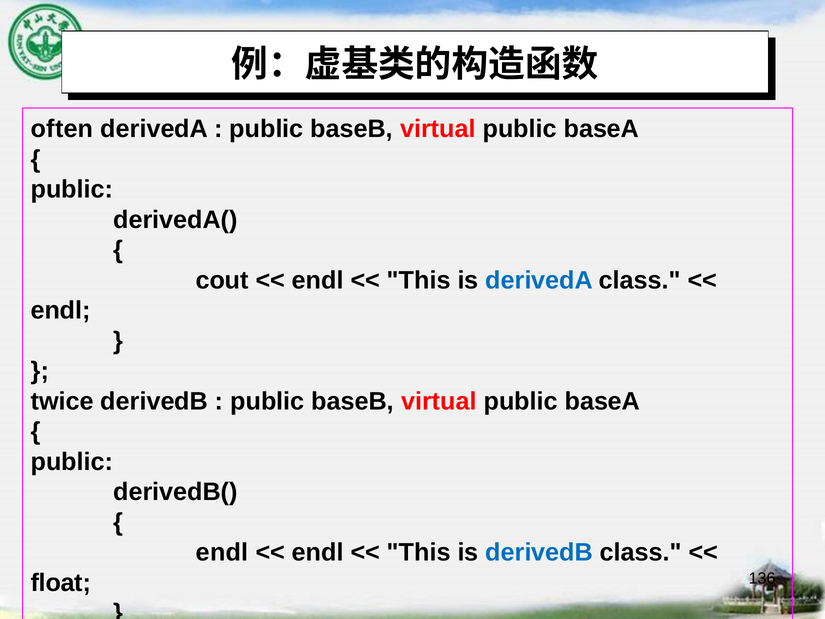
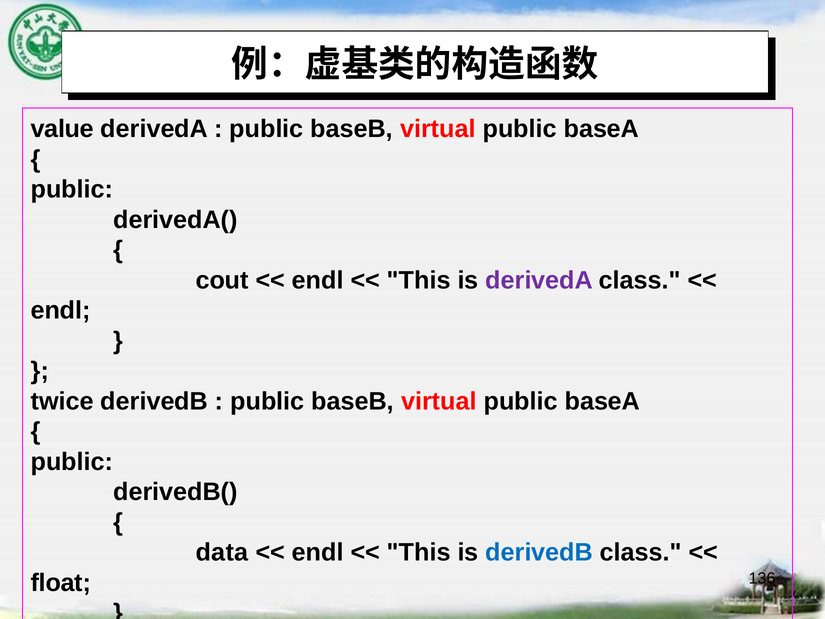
often: often -> value
derivedA at (539, 280) colour: blue -> purple
endl at (222, 552): endl -> data
